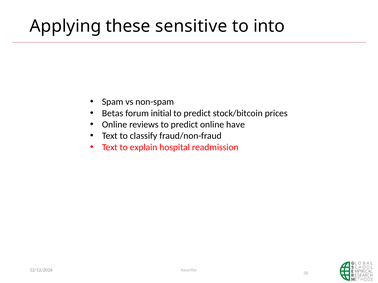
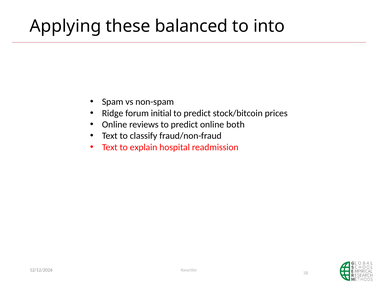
sensitive: sensitive -> balanced
Betas: Betas -> Ridge
have: have -> both
